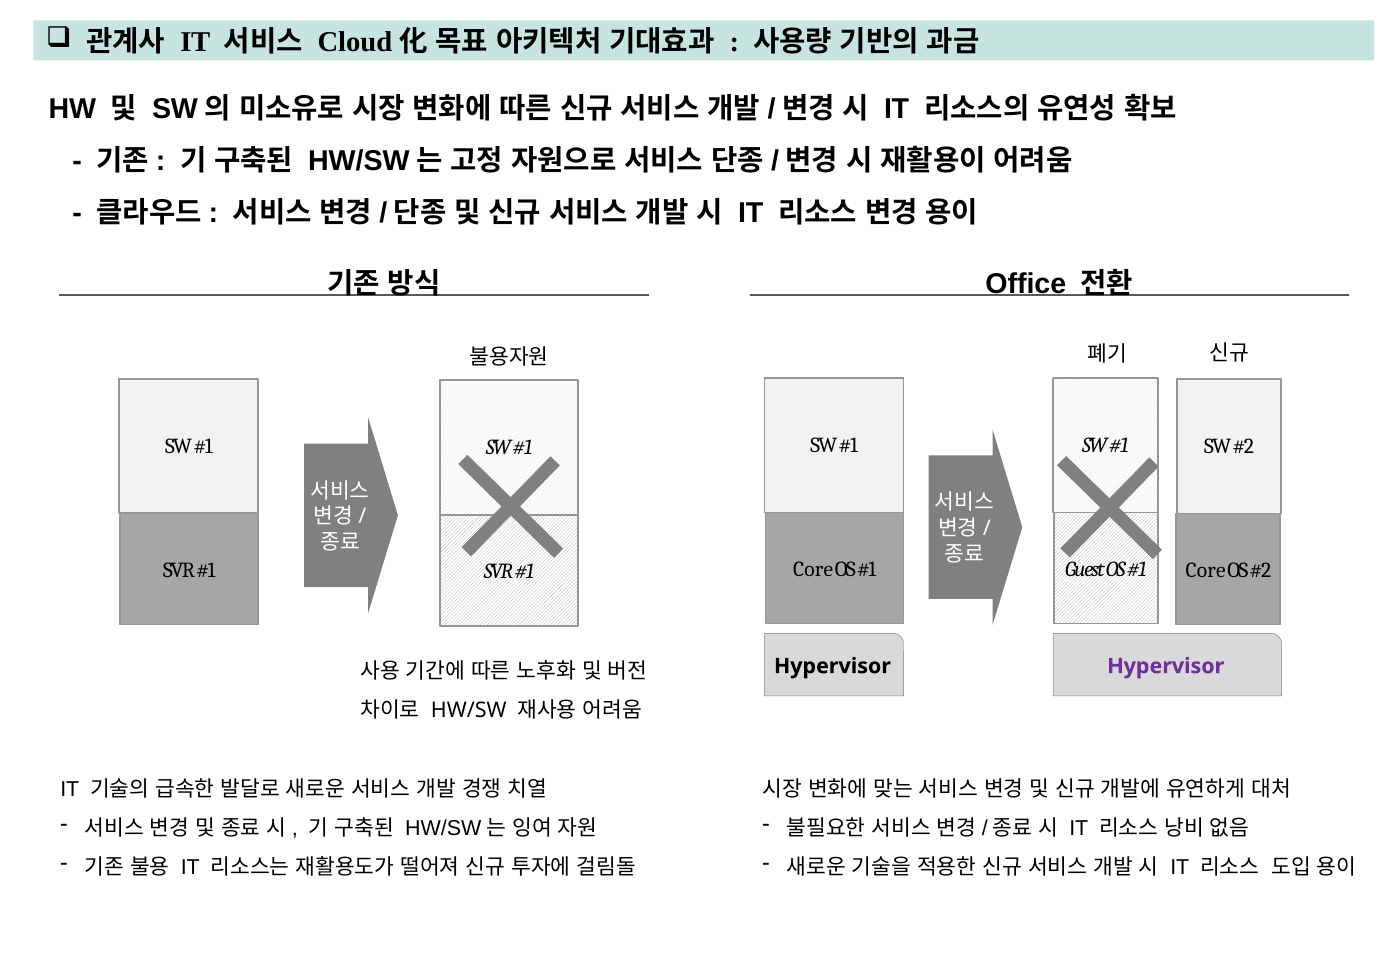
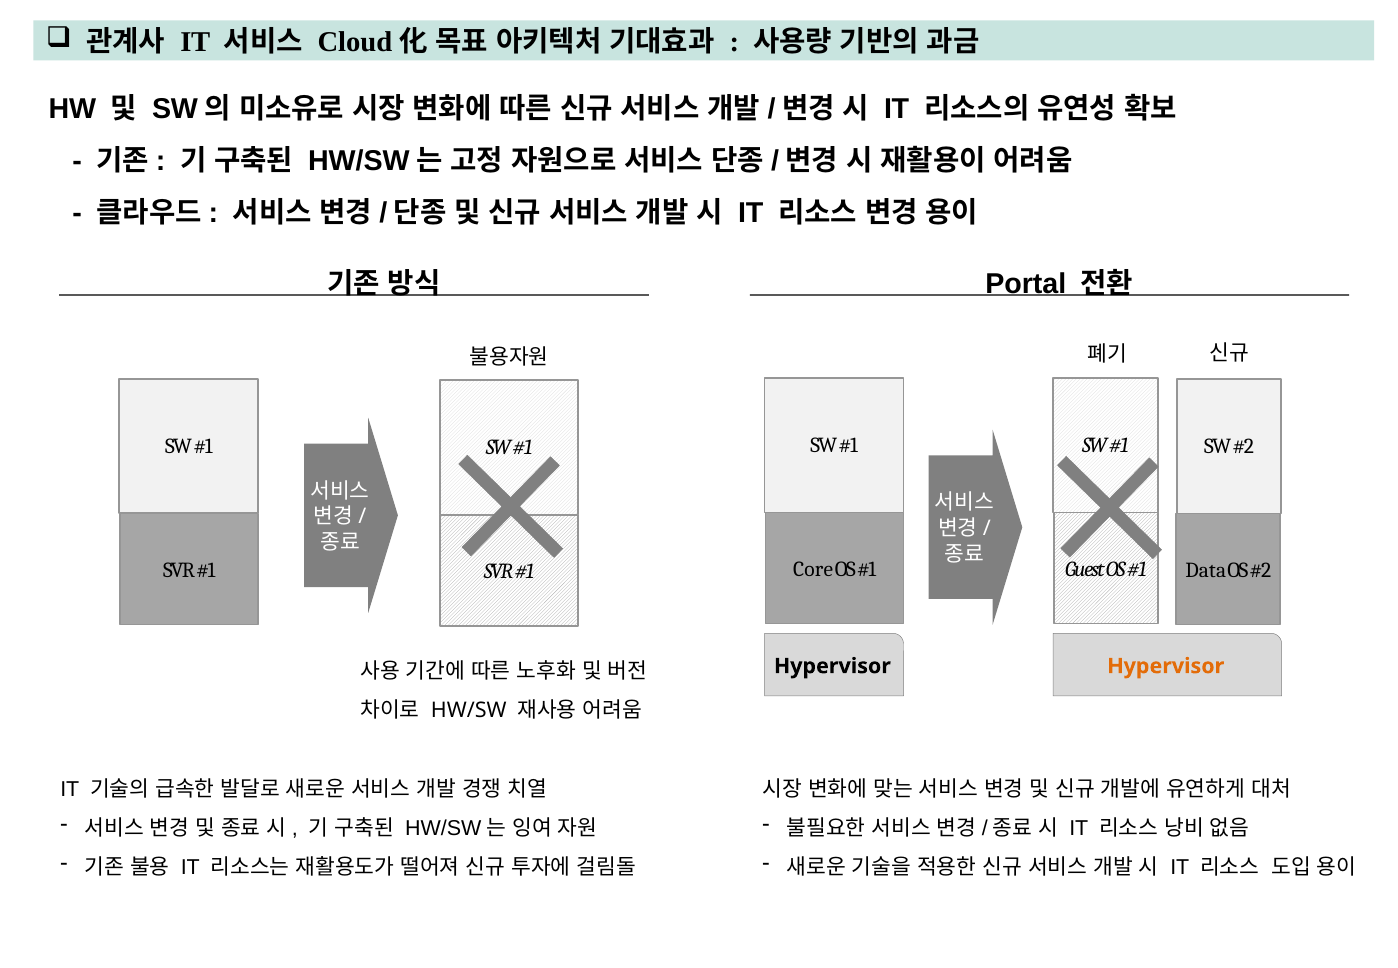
Office: Office -> Portal
Core at (1206, 570): Core -> Data
Hypervisor at (1166, 666) colour: purple -> orange
